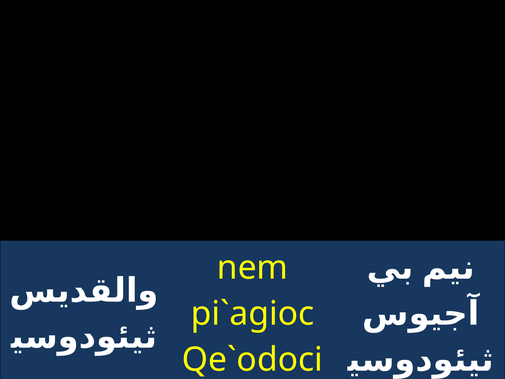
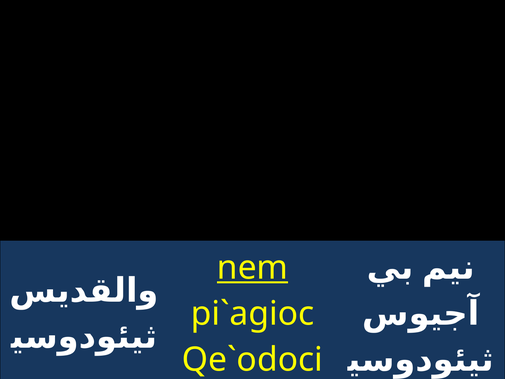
nem underline: none -> present
